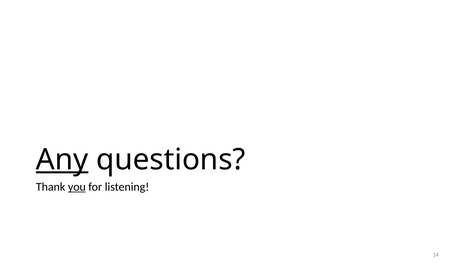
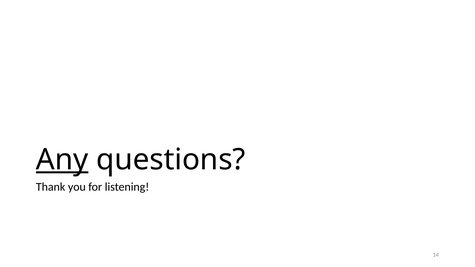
you underline: present -> none
